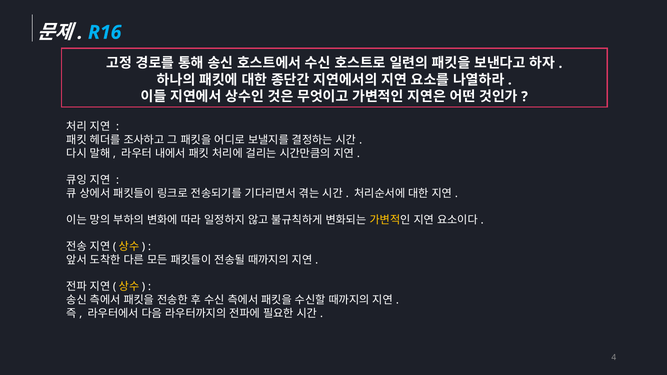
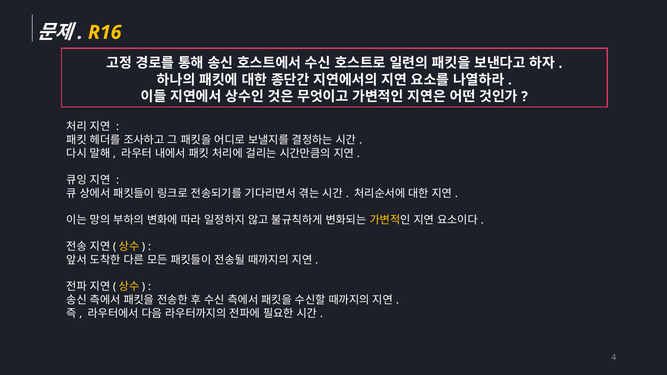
R16 colour: light blue -> yellow
